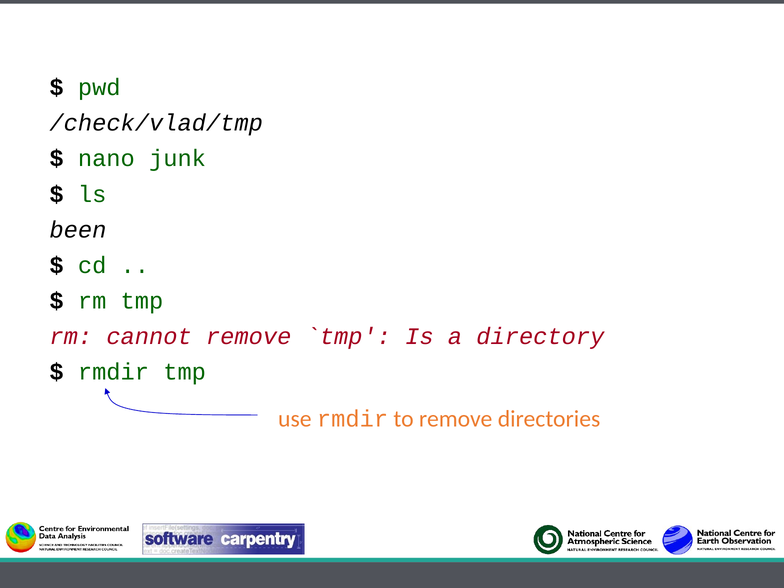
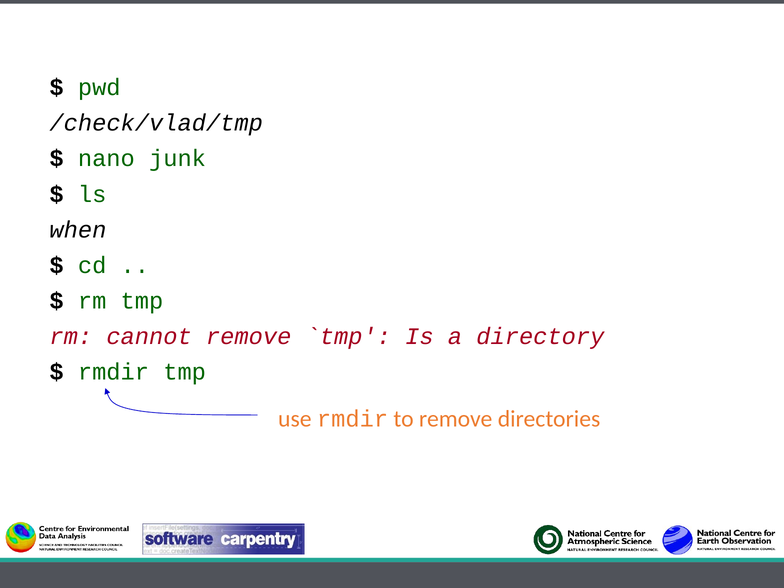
been: been -> when
